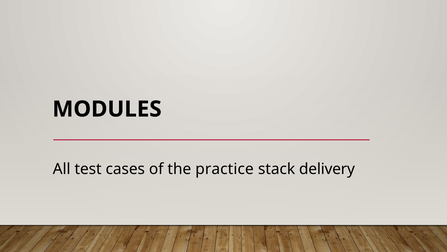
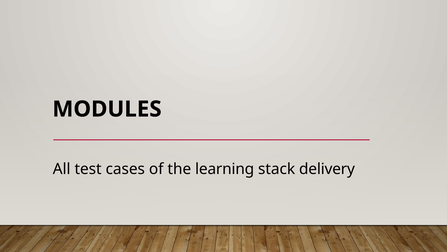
practice: practice -> learning
